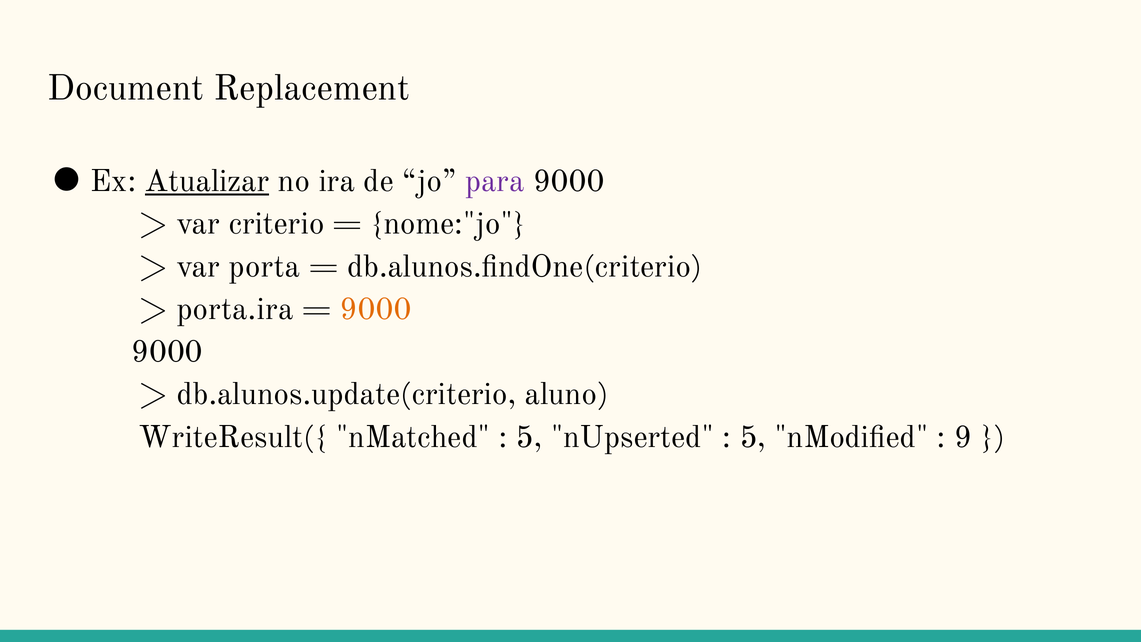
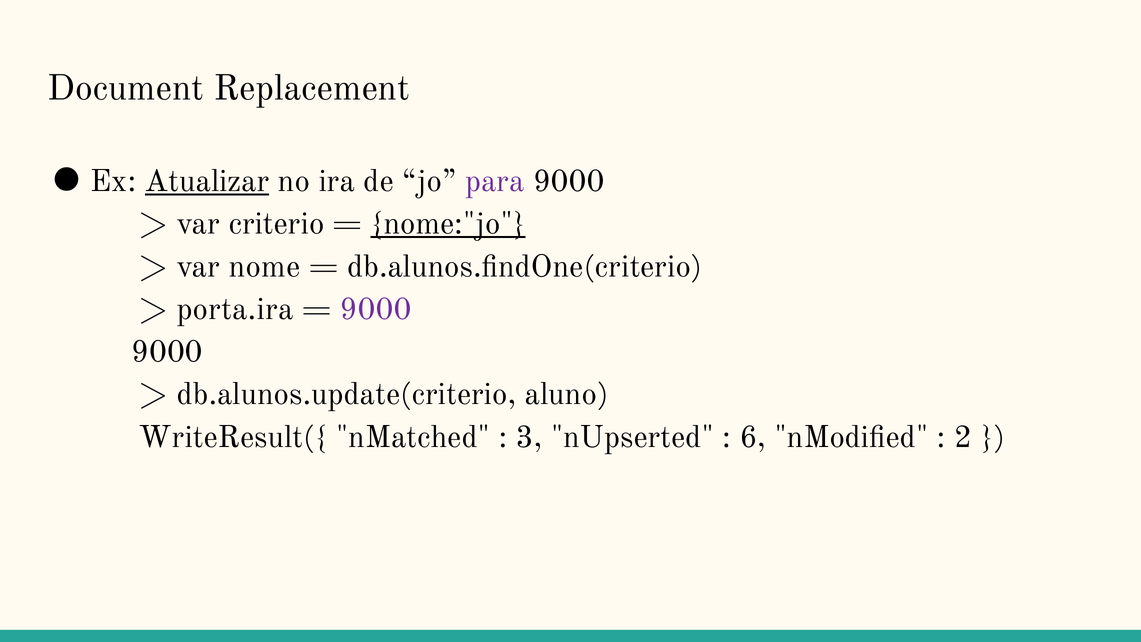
nome:"jo underline: none -> present
porta: porta -> nome
9000 at (376, 309) colour: orange -> purple
5 at (529, 437): 5 -> 3
5 at (753, 437): 5 -> 6
9: 9 -> 2
